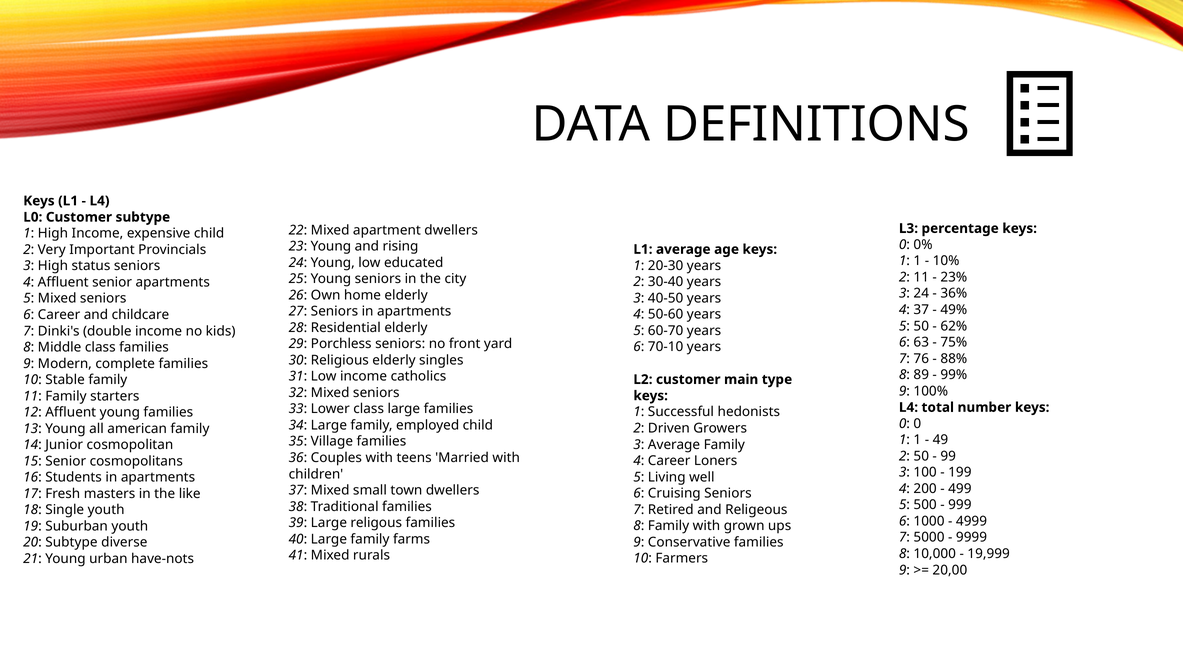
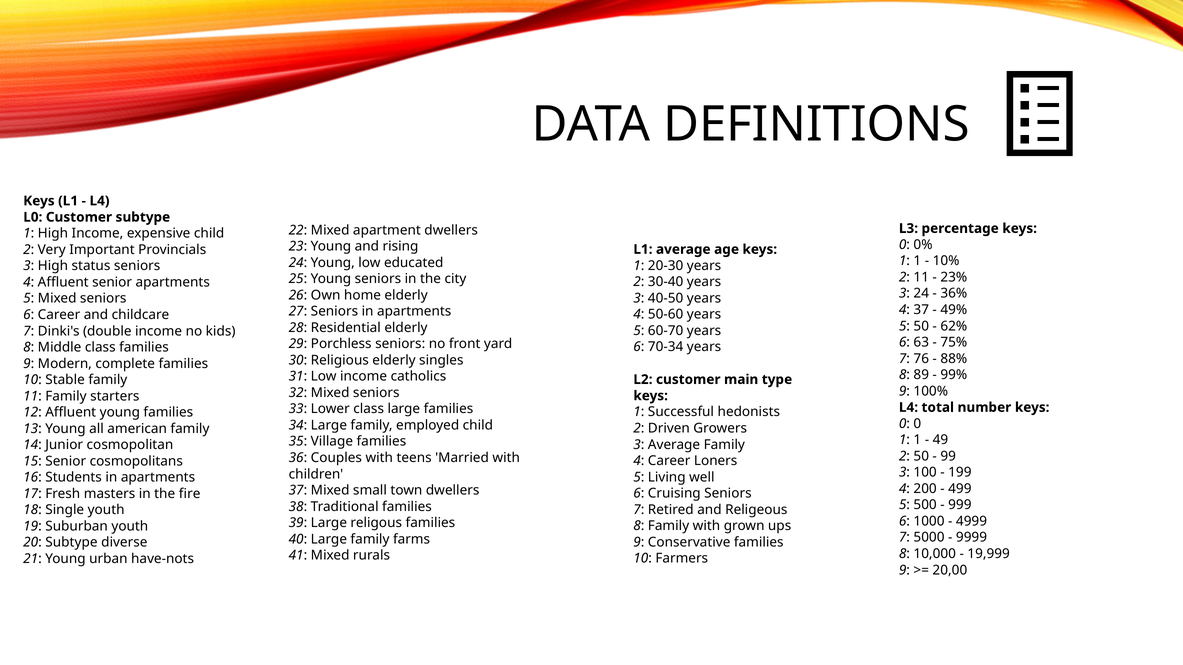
70-10: 70-10 -> 70-34
like: like -> fire
